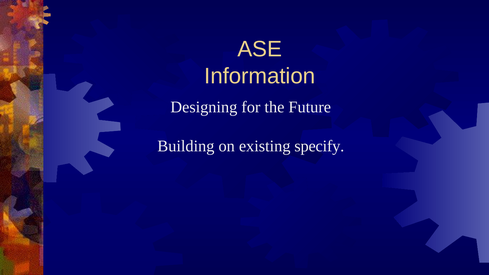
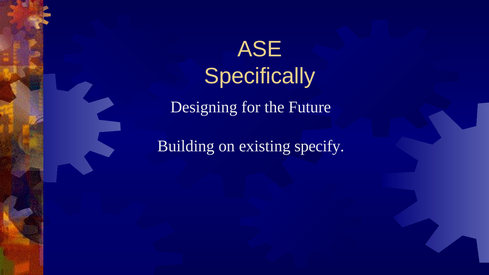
Information: Information -> Specifically
